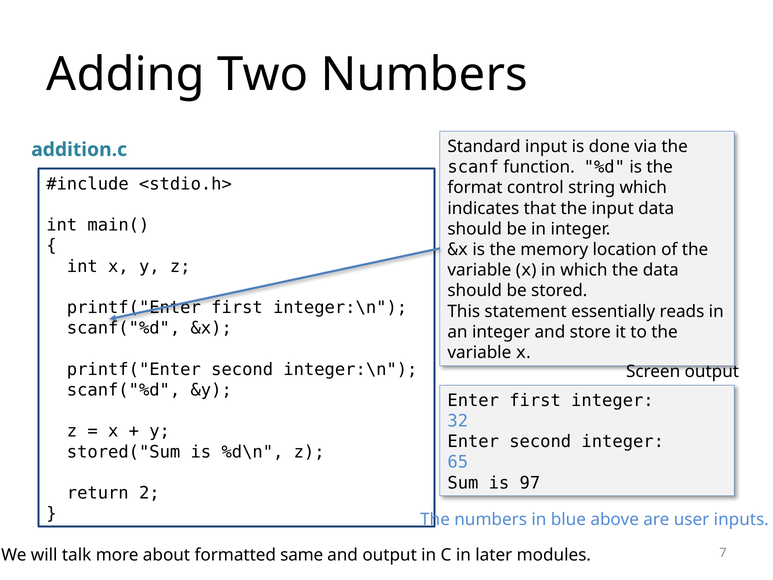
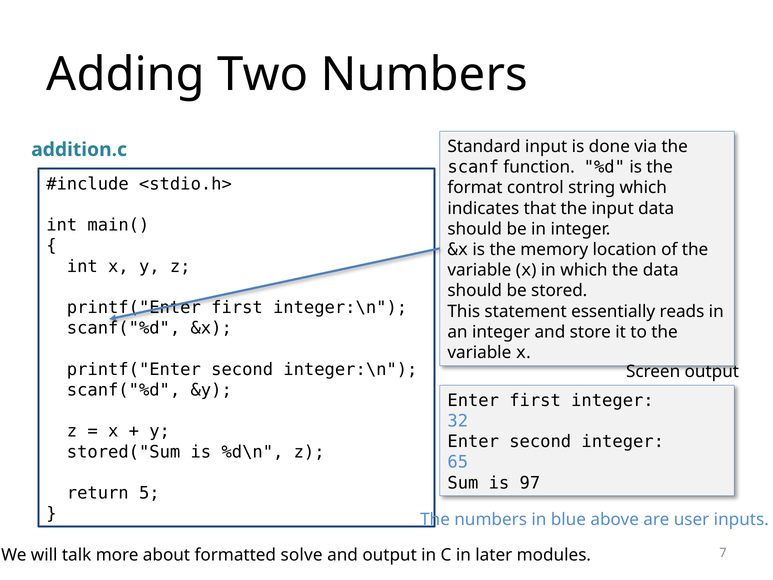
2: 2 -> 5
same: same -> solve
